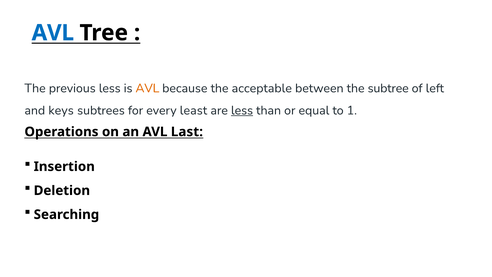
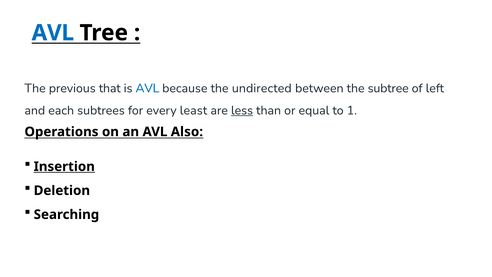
previous less: less -> that
AVL at (147, 88) colour: orange -> blue
acceptable: acceptable -> undirected
keys: keys -> each
Last: Last -> Also
Insertion underline: none -> present
